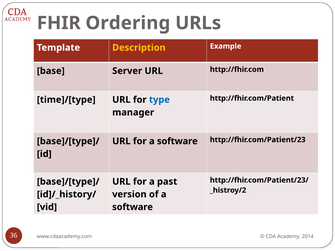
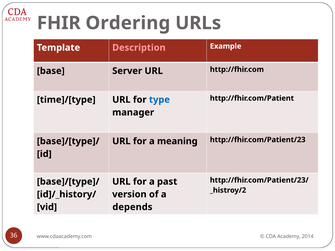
Description colour: yellow -> pink
for a software: software -> meaning
software at (133, 207): software -> depends
